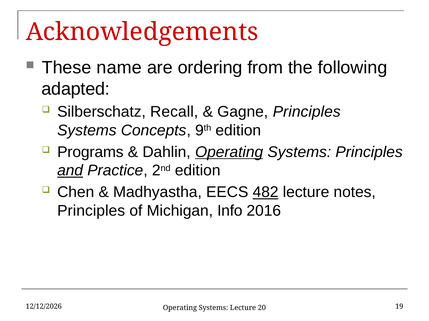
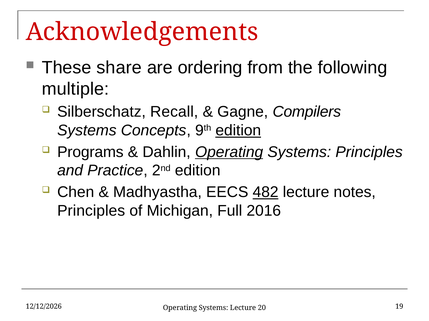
name: name -> share
adapted: adapted -> multiple
Gagne Principles: Principles -> Compilers
edition at (238, 131) underline: none -> present
and underline: present -> none
Info: Info -> Full
